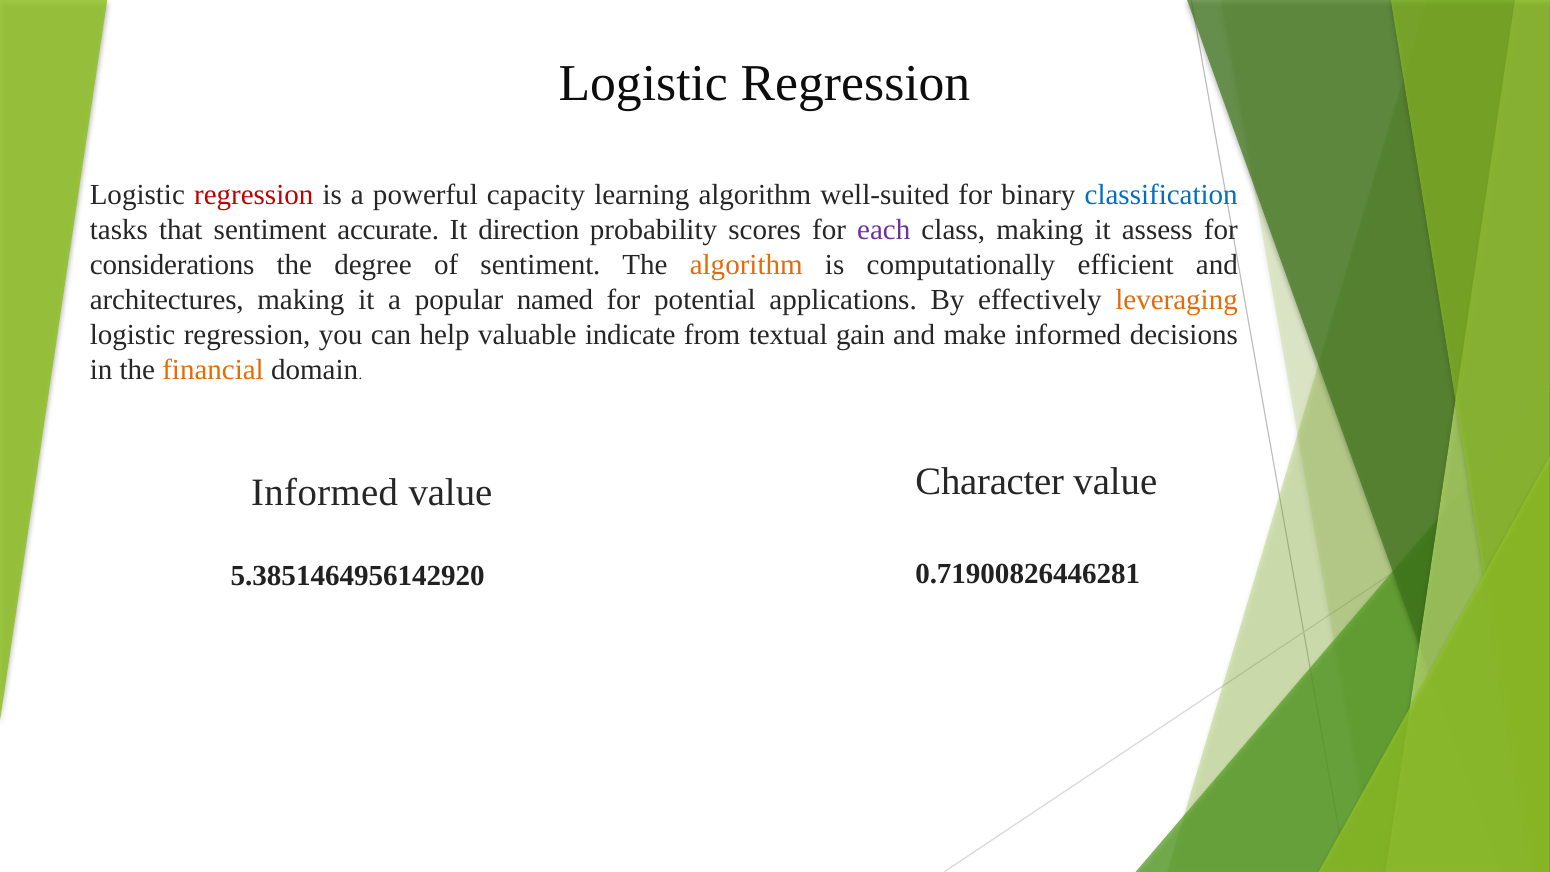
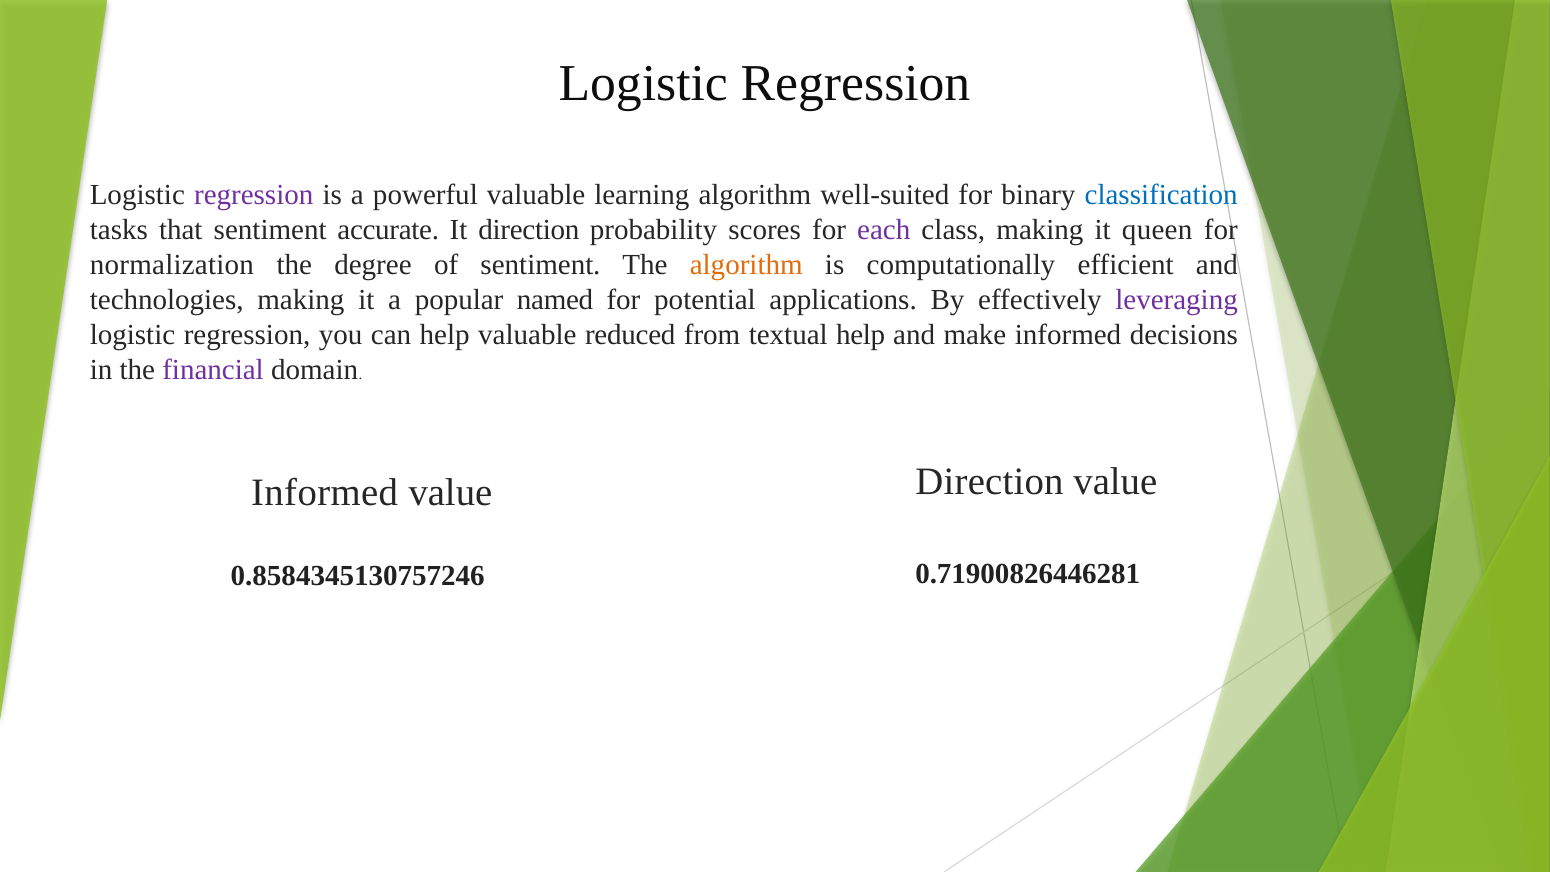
regression at (254, 195) colour: red -> purple
powerful capacity: capacity -> valuable
assess: assess -> queen
considerations: considerations -> normalization
architectures: architectures -> technologies
leveraging colour: orange -> purple
indicate: indicate -> reduced
textual gain: gain -> help
financial colour: orange -> purple
Character at (990, 481): Character -> Direction
5.3851464956142920: 5.3851464956142920 -> 0.8584345130757246
